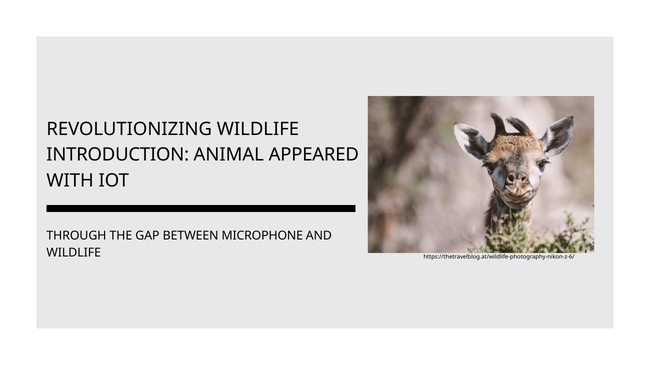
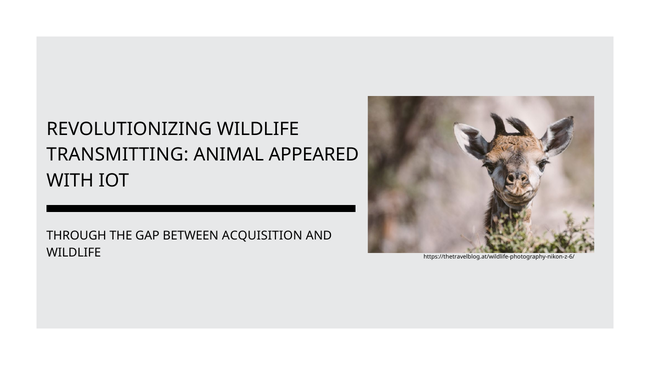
INTRODUCTION: INTRODUCTION -> TRANSMITTING
MICROPHONE: MICROPHONE -> ACQUISITION
